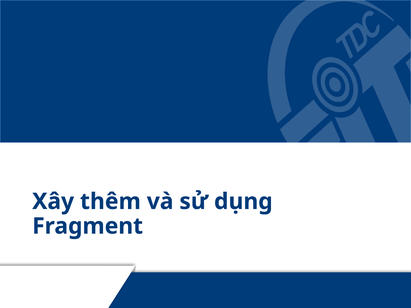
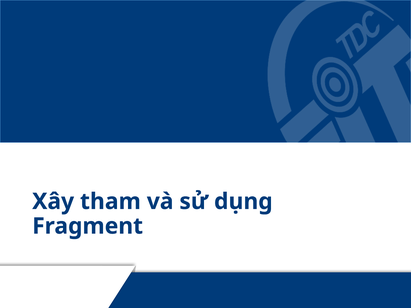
thêm: thêm -> tham
